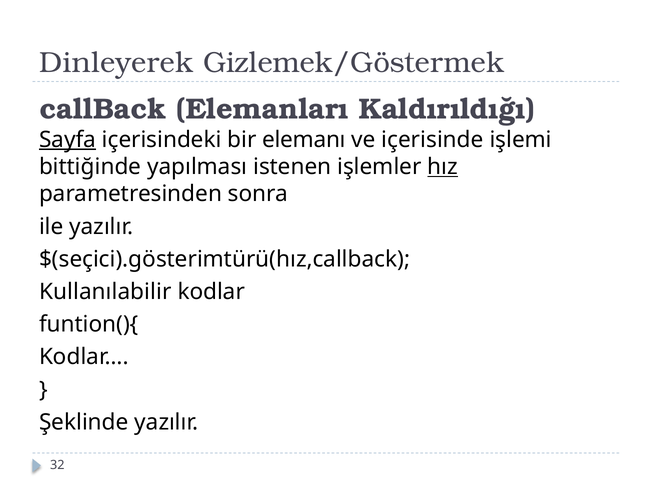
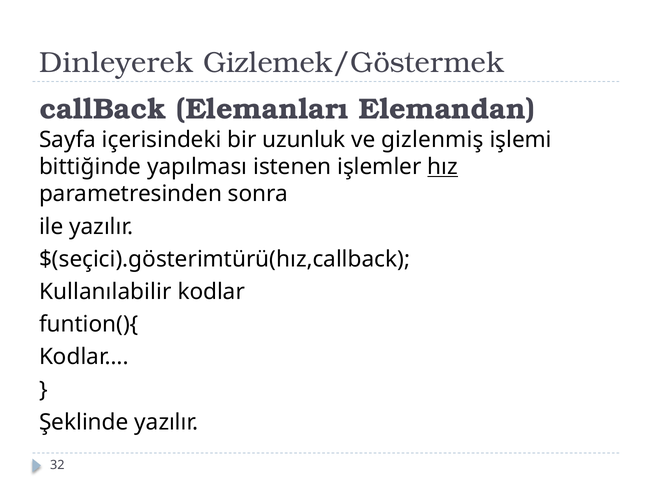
Kaldırıldığı: Kaldırıldığı -> Elemandan
Sayfa underline: present -> none
elemanı: elemanı -> uzunluk
içerisinde: içerisinde -> gizlenmiş
